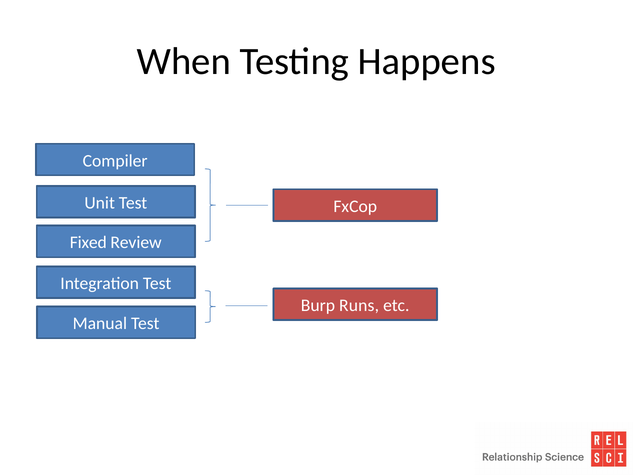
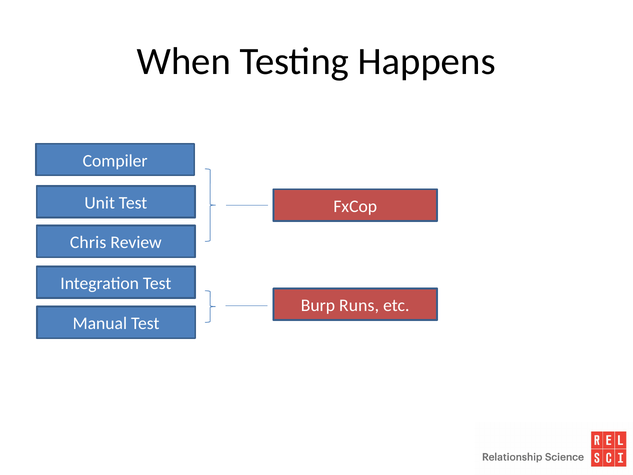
Fixed: Fixed -> Chris
